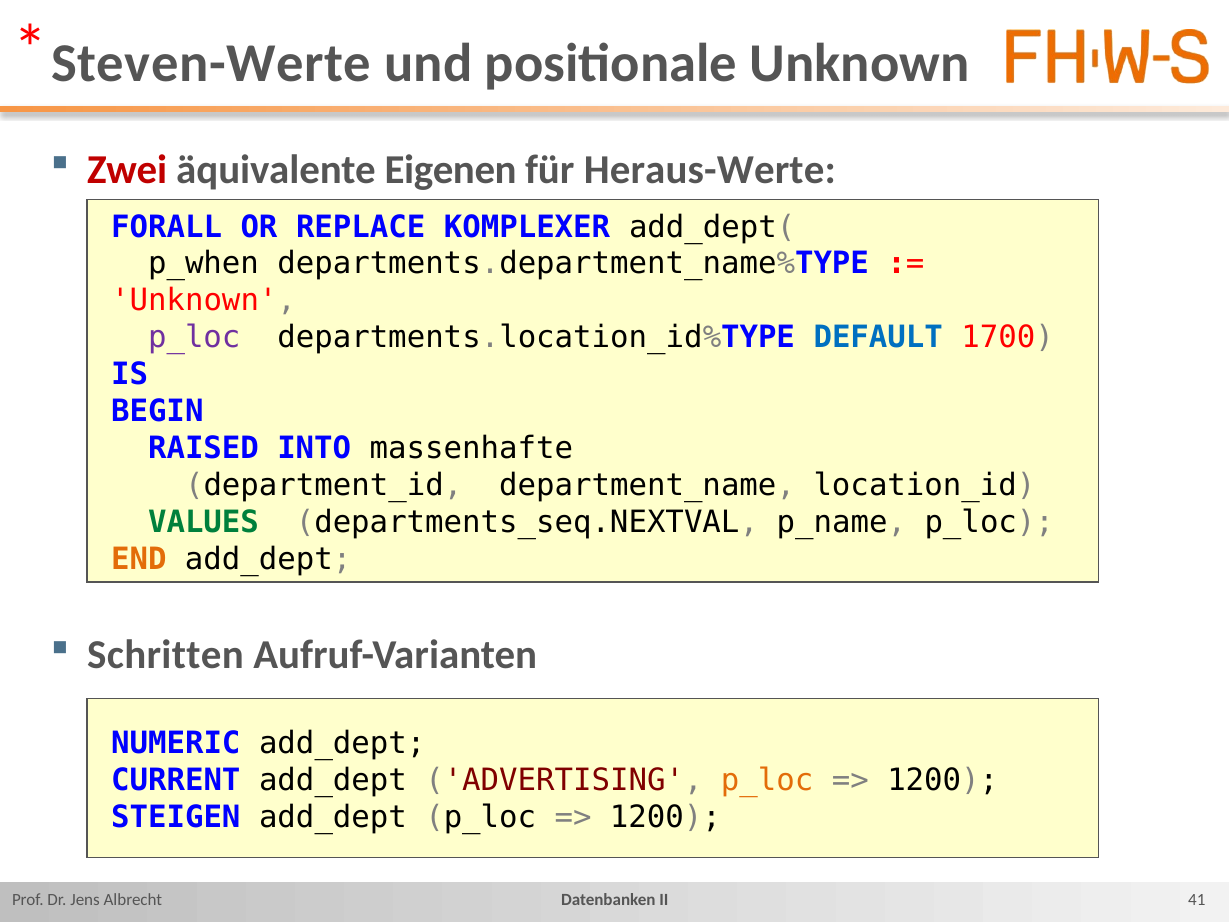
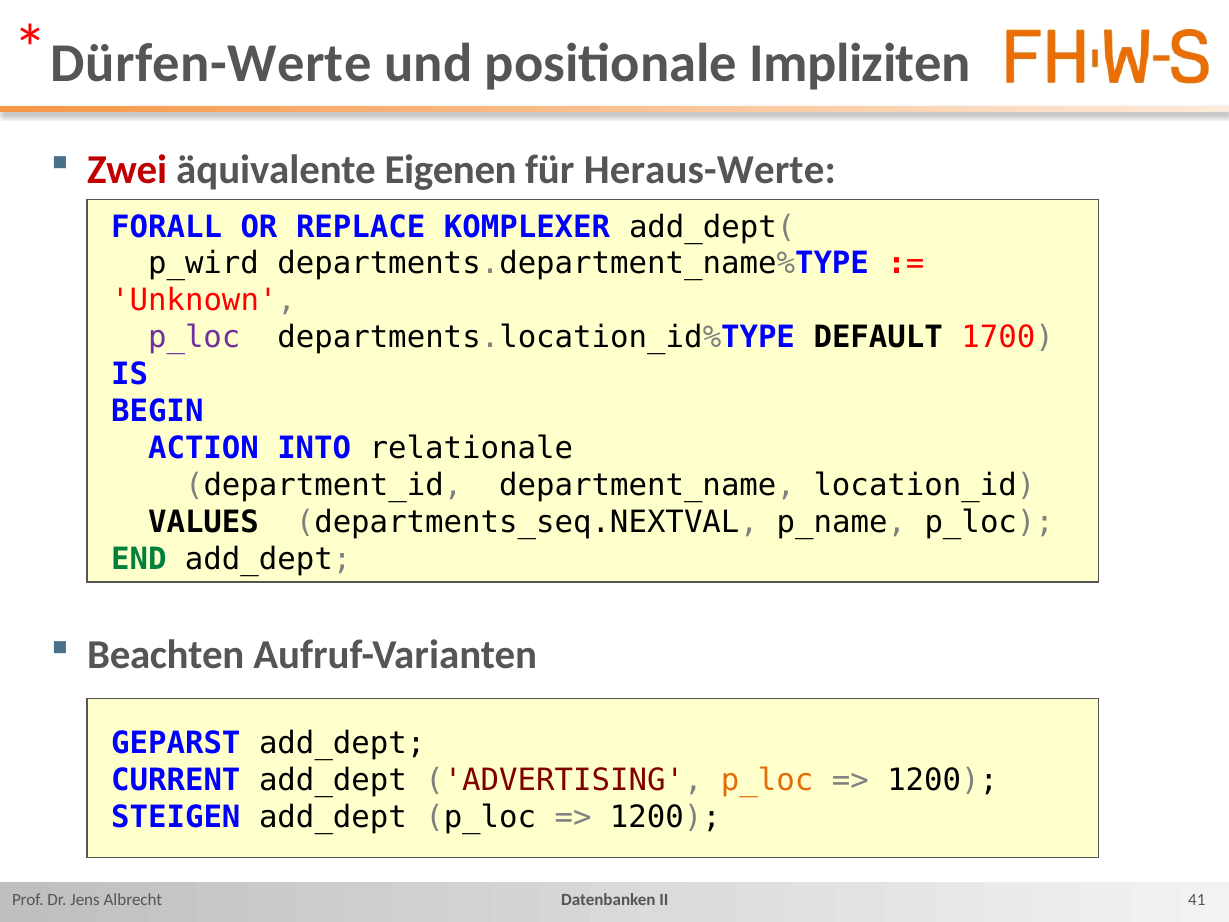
Steven-Werte: Steven-Werte -> Dürfen-Werte
positionale Unknown: Unknown -> Impliziten
p_when: p_when -> p_wird
DEFAULT colour: blue -> black
RAISED: RAISED -> ACTION
massenhafte: massenhafte -> relationale
VALUES colour: green -> black
END colour: orange -> green
Schritten: Schritten -> Beachten
NUMERIC: NUMERIC -> GEPARST
